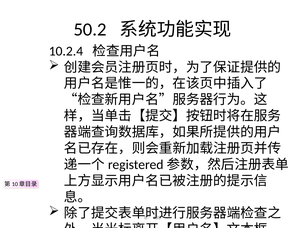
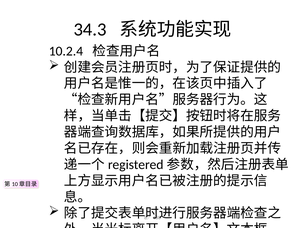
50.2: 50.2 -> 34.3
